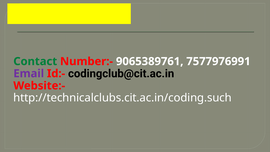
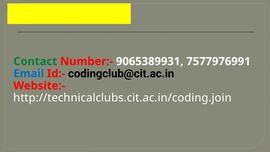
9065389761: 9065389761 -> 9065389931
Email colour: purple -> blue
http://technicalclubs.cit.ac.in/coding.such: http://technicalclubs.cit.ac.in/coding.such -> http://technicalclubs.cit.ac.in/coding.join
